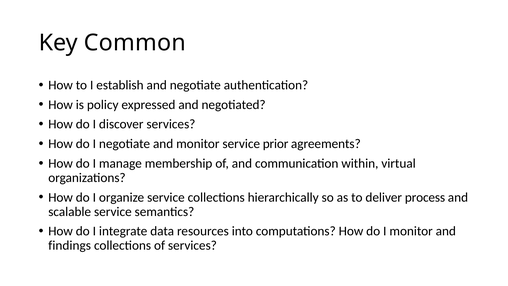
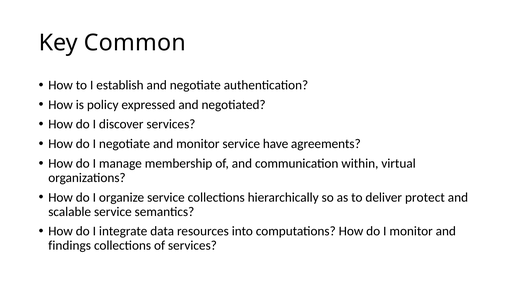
prior: prior -> have
process: process -> protect
